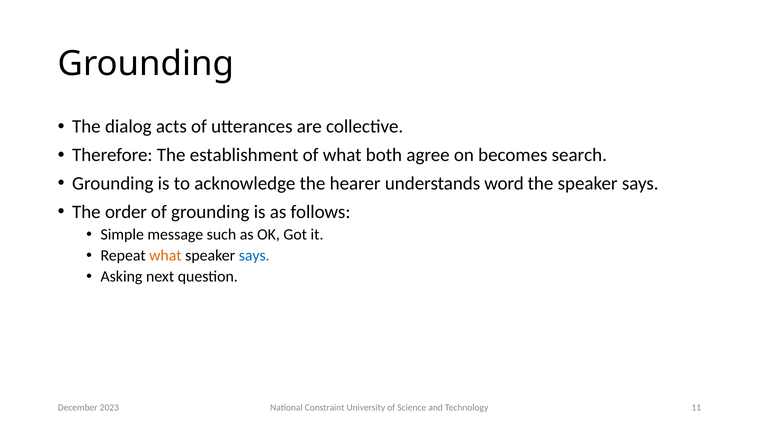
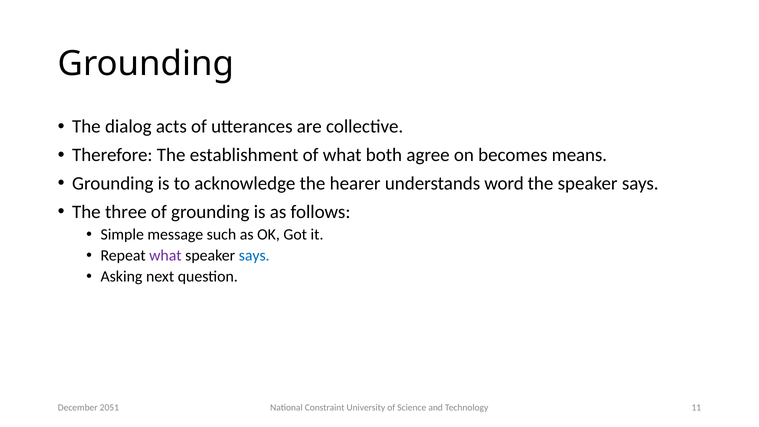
search: search -> means
order: order -> three
what at (165, 256) colour: orange -> purple
2023: 2023 -> 2051
